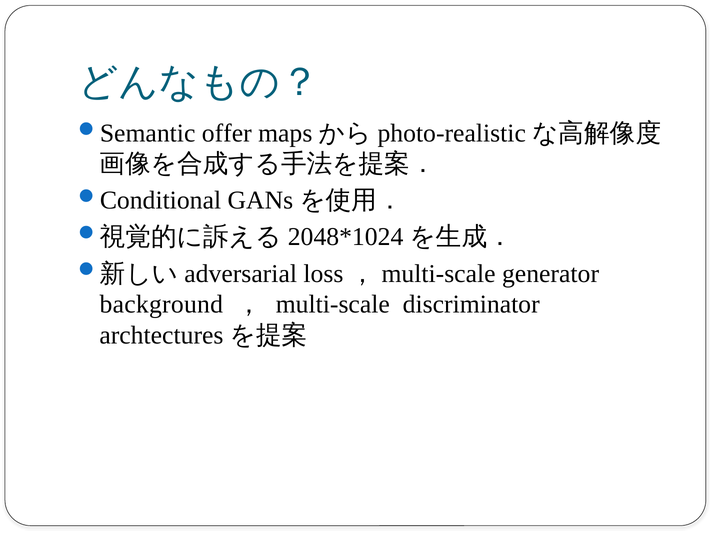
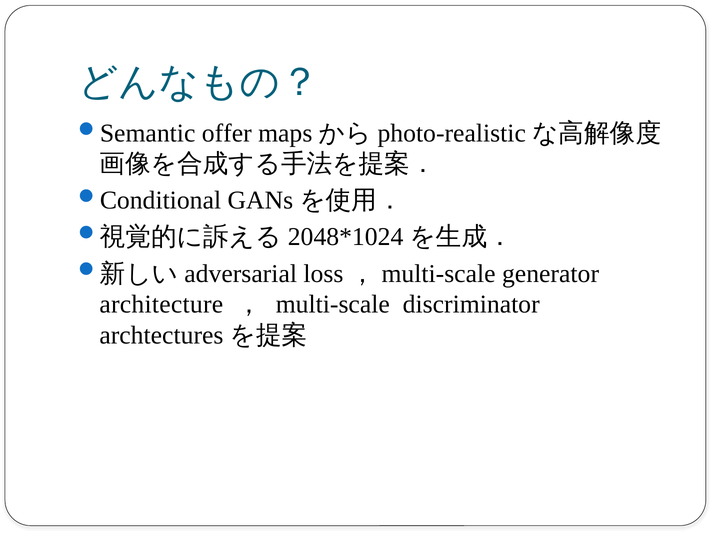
background: background -> architecture
